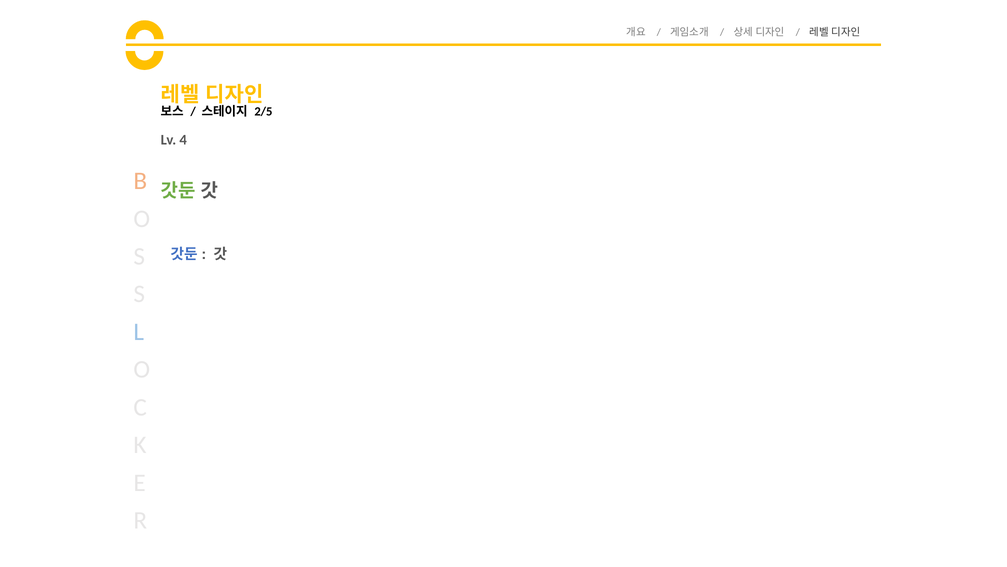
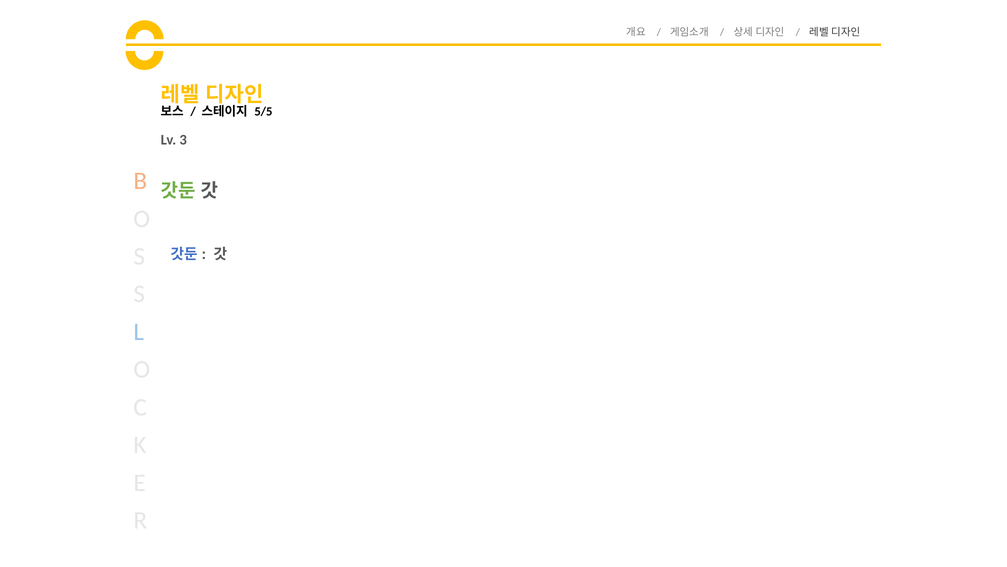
2/5: 2/5 -> 5/5
4: 4 -> 3
